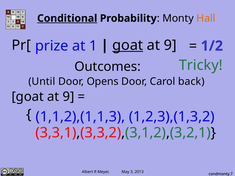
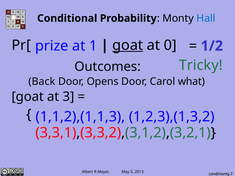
Conditional underline: present -> none
Hall colour: orange -> blue
9 at (170, 45): 9 -> 0
Until: Until -> Back
back: back -> what
9 at (68, 97): 9 -> 3
